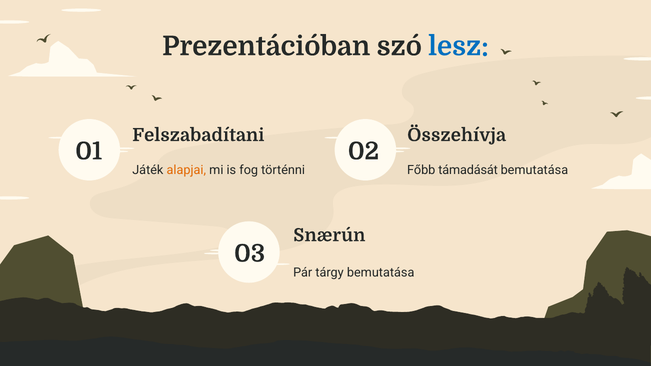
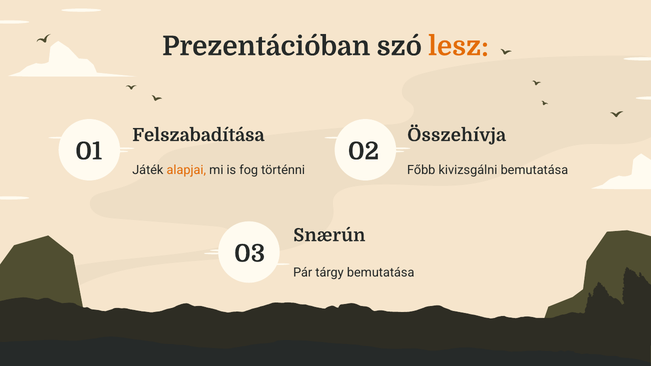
lesz colour: blue -> orange
Felszabadítani: Felszabadítani -> Felszabadítása
támadását: támadását -> kivizsgálni
